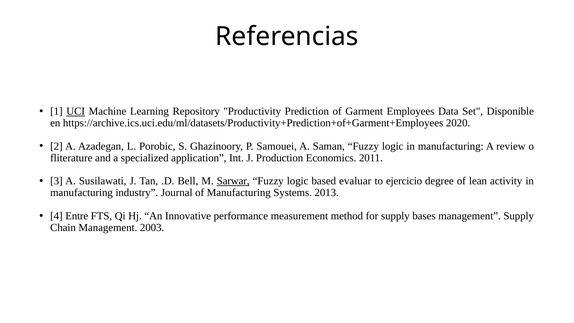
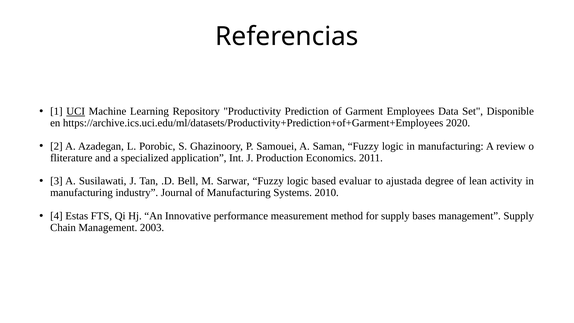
Sarwar underline: present -> none
ejercicio: ejercicio -> ajustada
2013: 2013 -> 2010
Entre: Entre -> Estas
